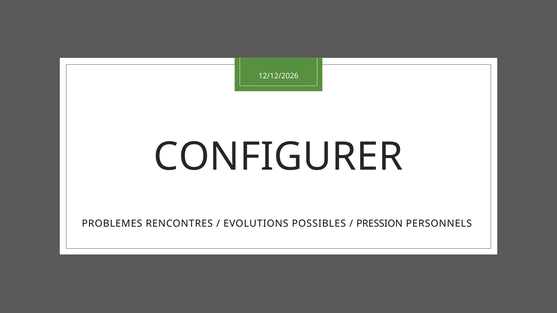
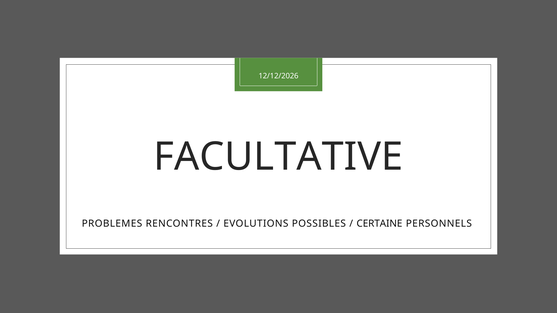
CONFIGURER: CONFIGURER -> FACULTATIVE
PRESSION: PRESSION -> CERTAINE
